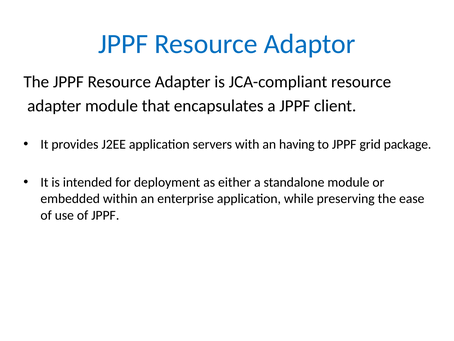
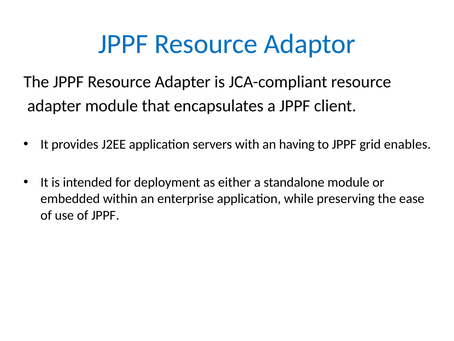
package: package -> enables
